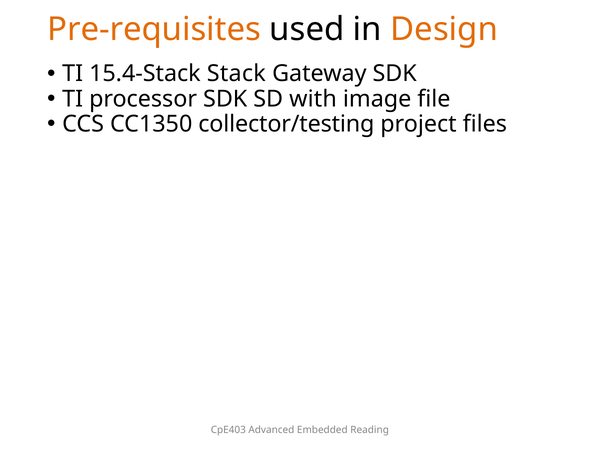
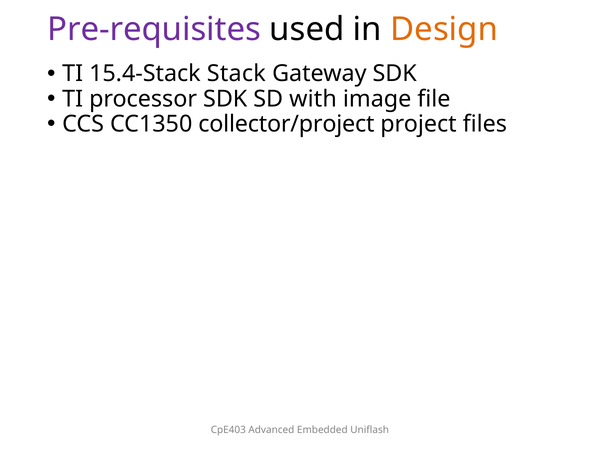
Pre-requisites colour: orange -> purple
collector/testing: collector/testing -> collector/project
Reading: Reading -> Uniflash
